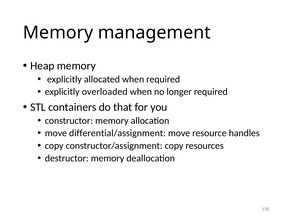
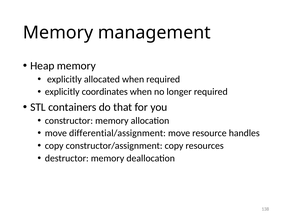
overloaded: overloaded -> coordinates
